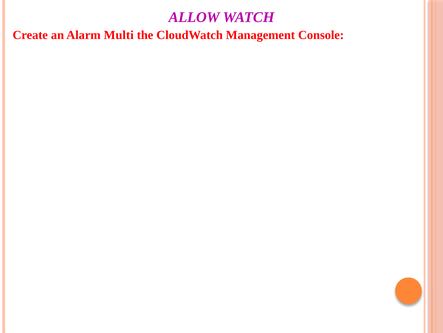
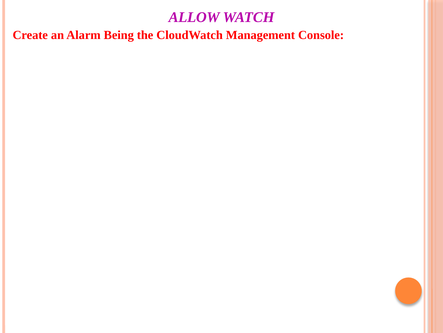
Multi: Multi -> Being
